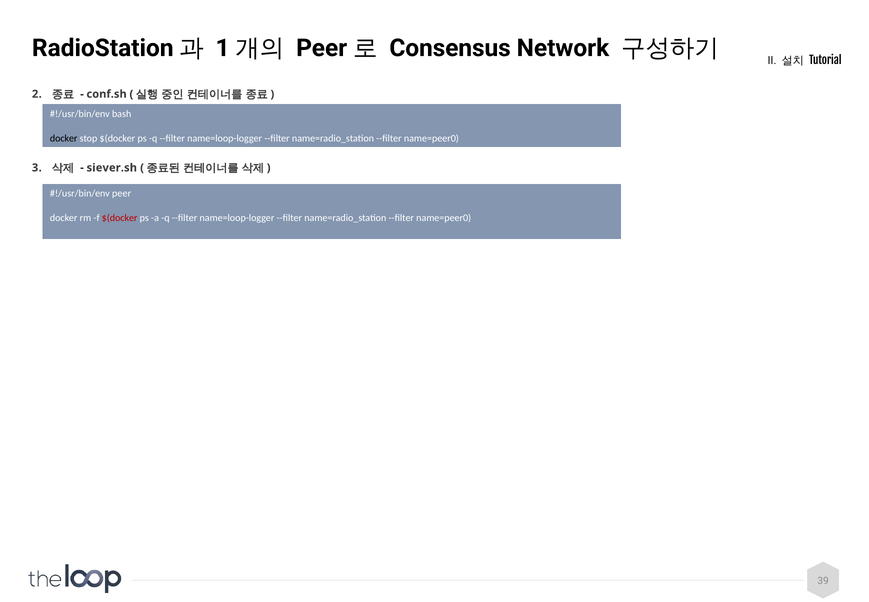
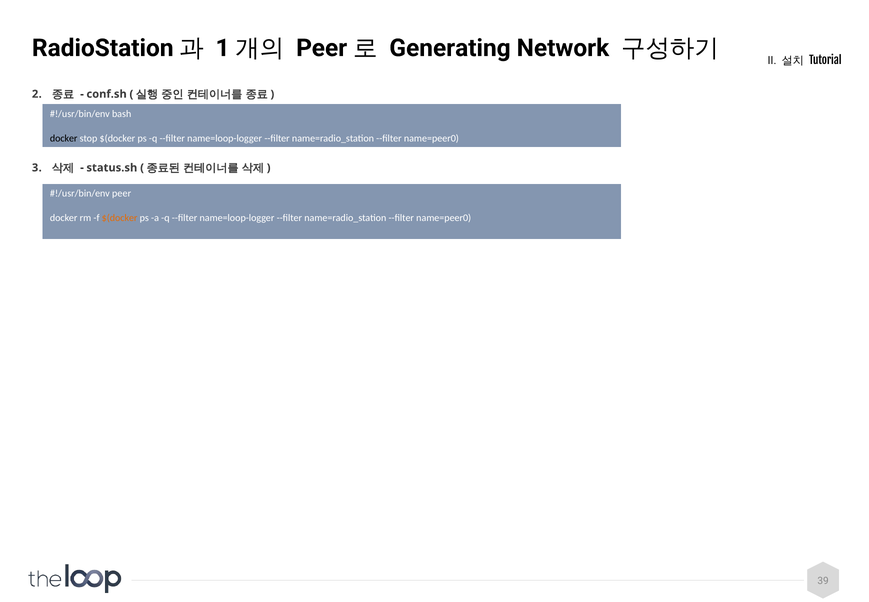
Consensus: Consensus -> Generating
siever.sh: siever.sh -> status.sh
$(docker at (120, 218) colour: red -> orange
